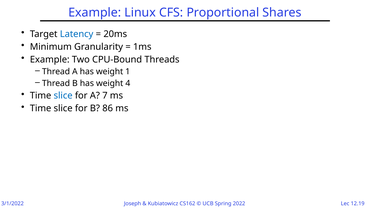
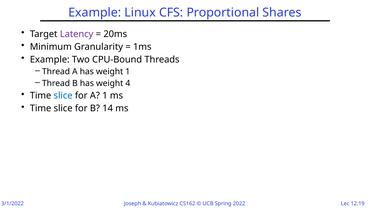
Latency colour: blue -> purple
A 7: 7 -> 1
86: 86 -> 14
